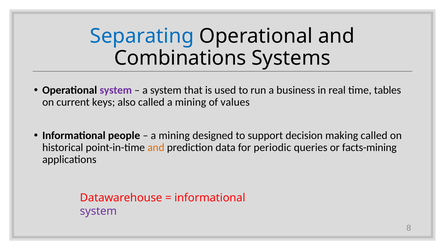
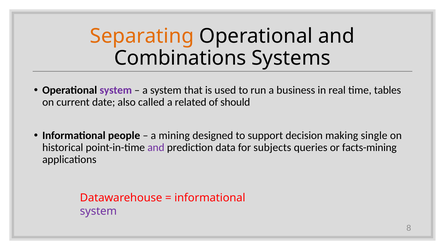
Separating colour: blue -> orange
keys: keys -> date
called a mining: mining -> related
values: values -> should
making called: called -> single
and at (156, 148) colour: orange -> purple
periodic: periodic -> subjects
